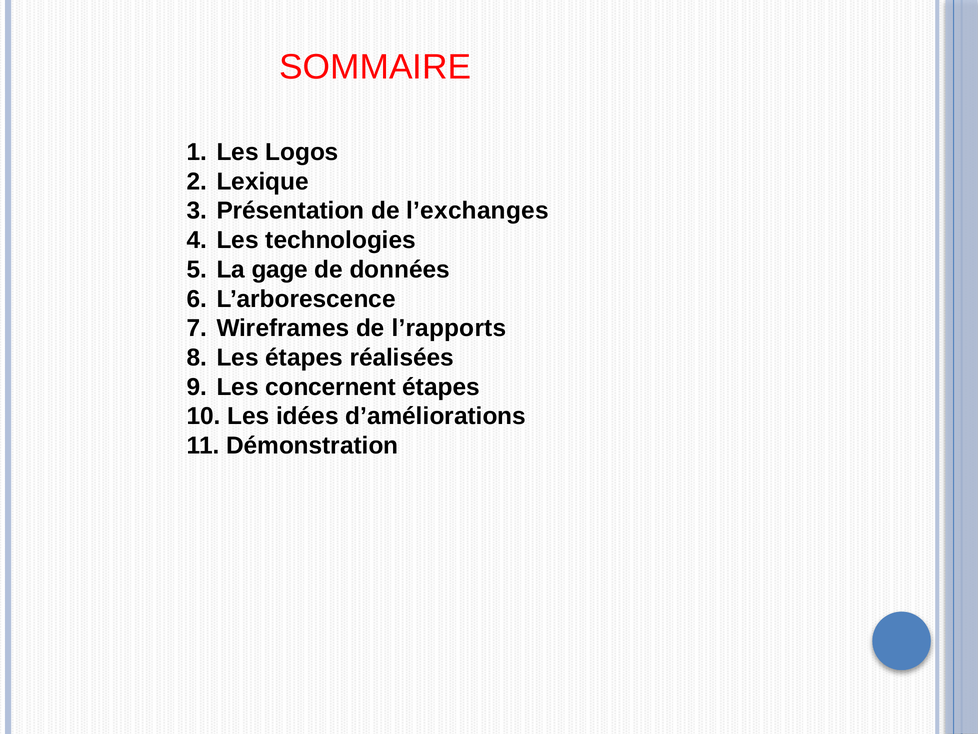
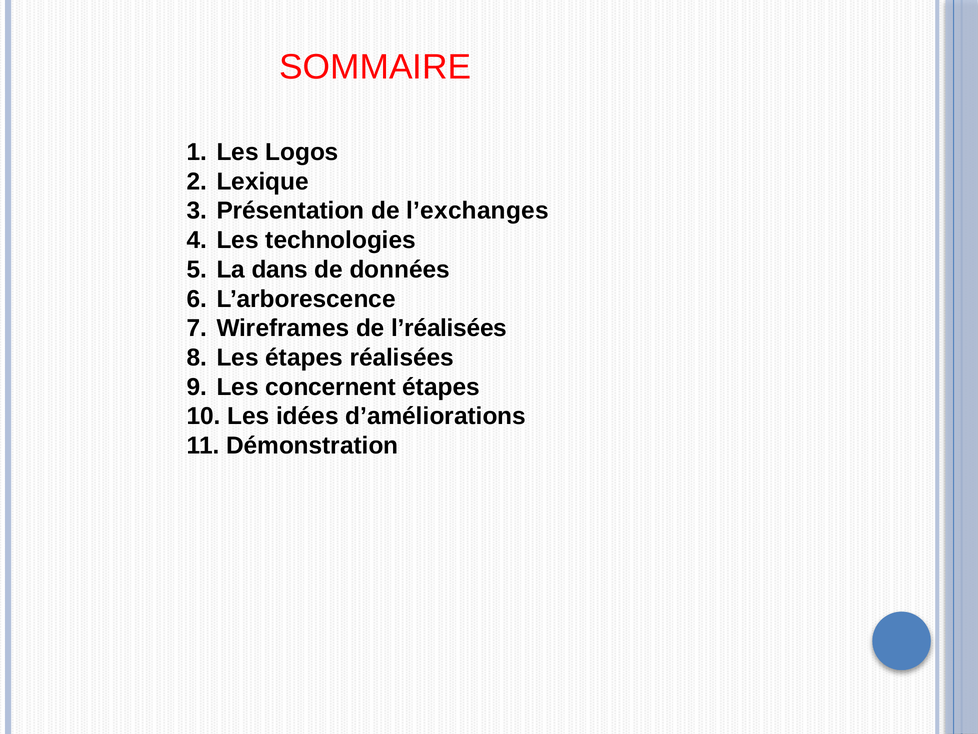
gage: gage -> dans
l’rapports: l’rapports -> l’réalisées
